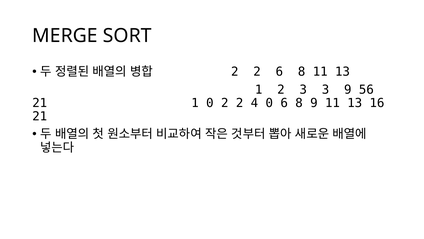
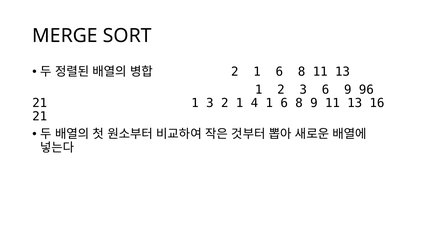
2 at (257, 72): 2 -> 1
3 3: 3 -> 6
56: 56 -> 96
1 0: 0 -> 3
2 at (240, 103): 2 -> 1
4 0: 0 -> 1
